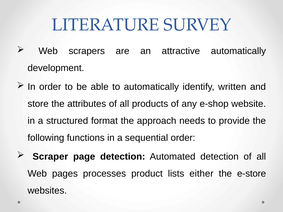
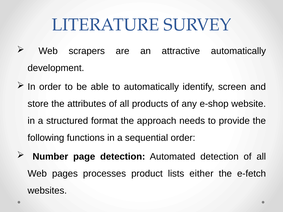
written: written -> screen
Scraper: Scraper -> Number
e-store: e-store -> e-fetch
